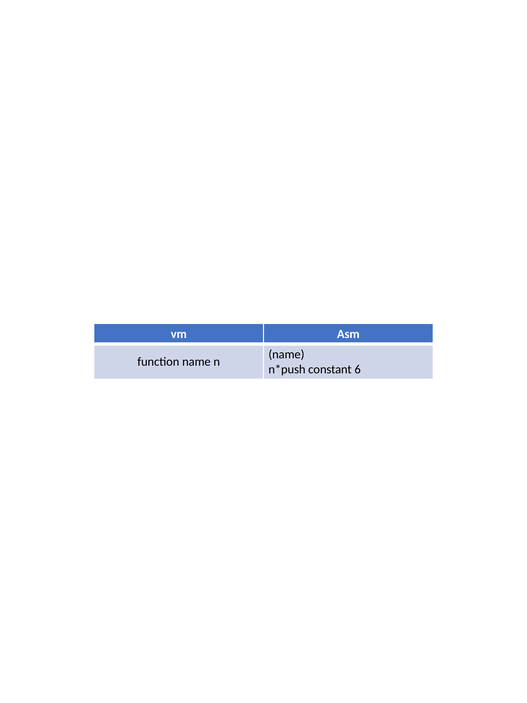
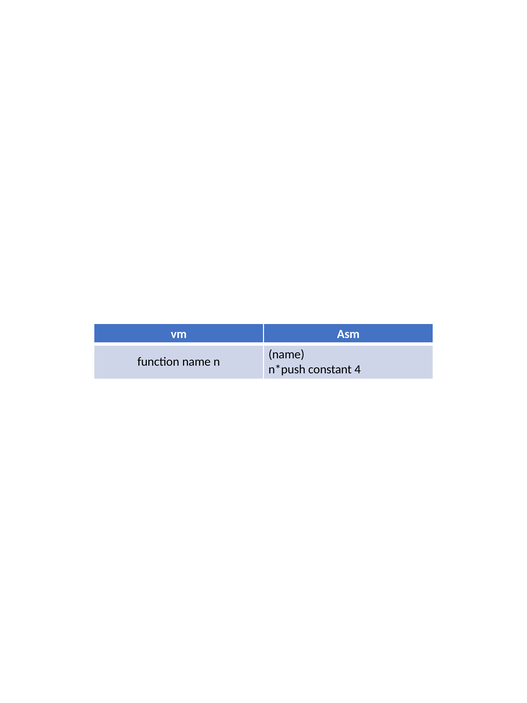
6: 6 -> 4
